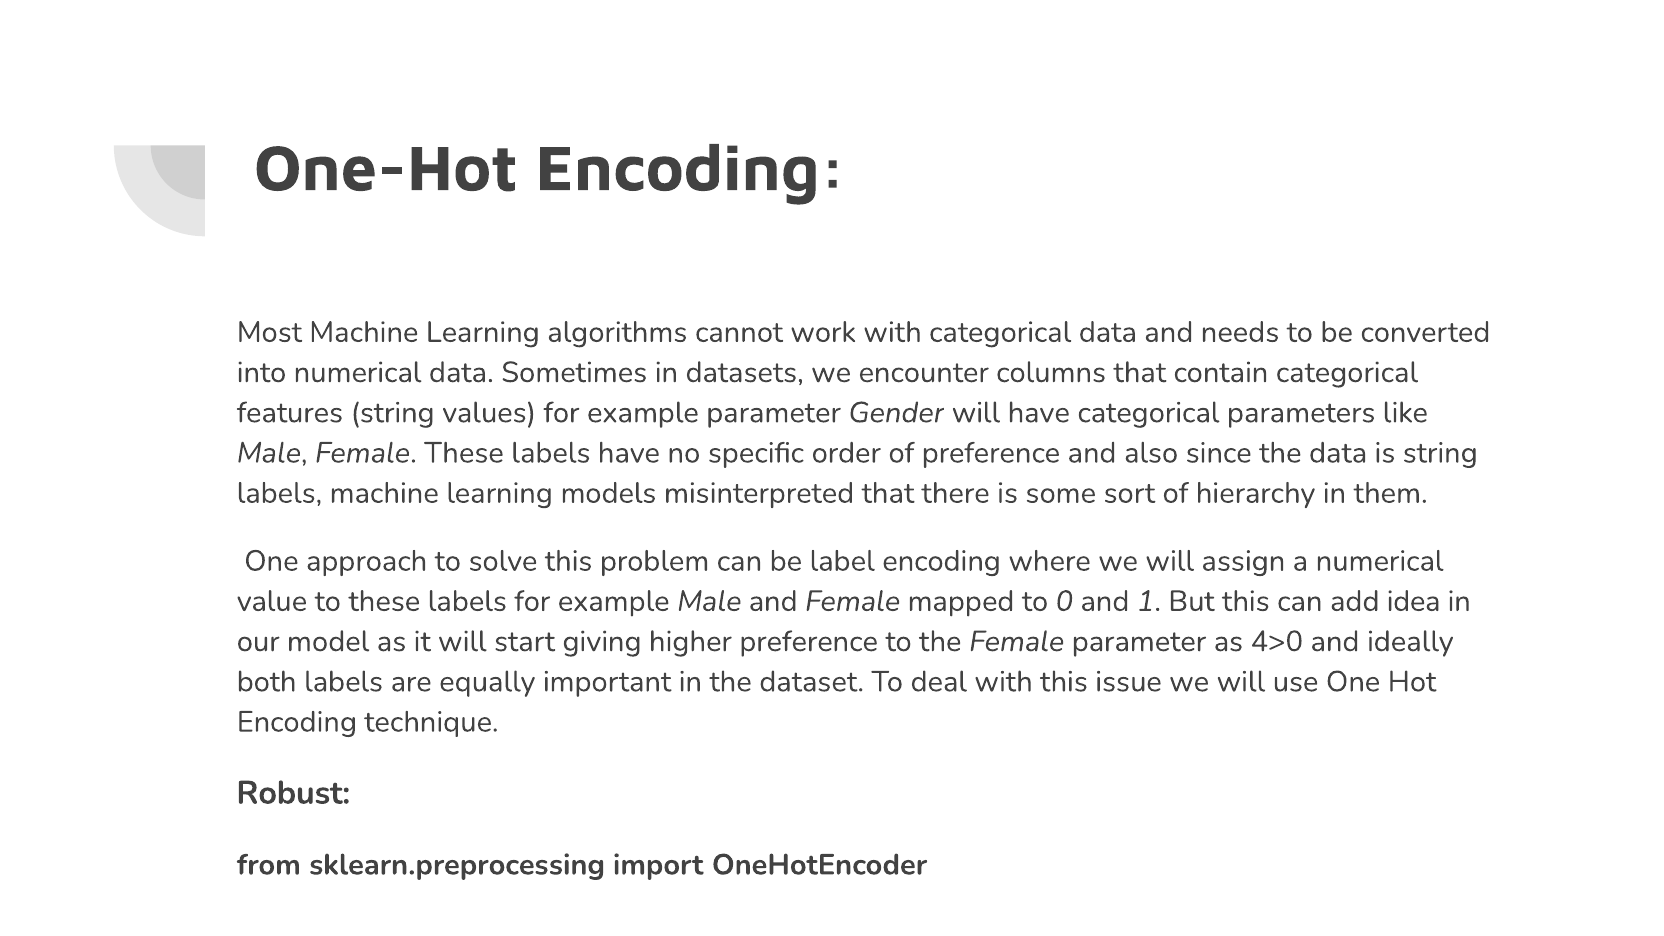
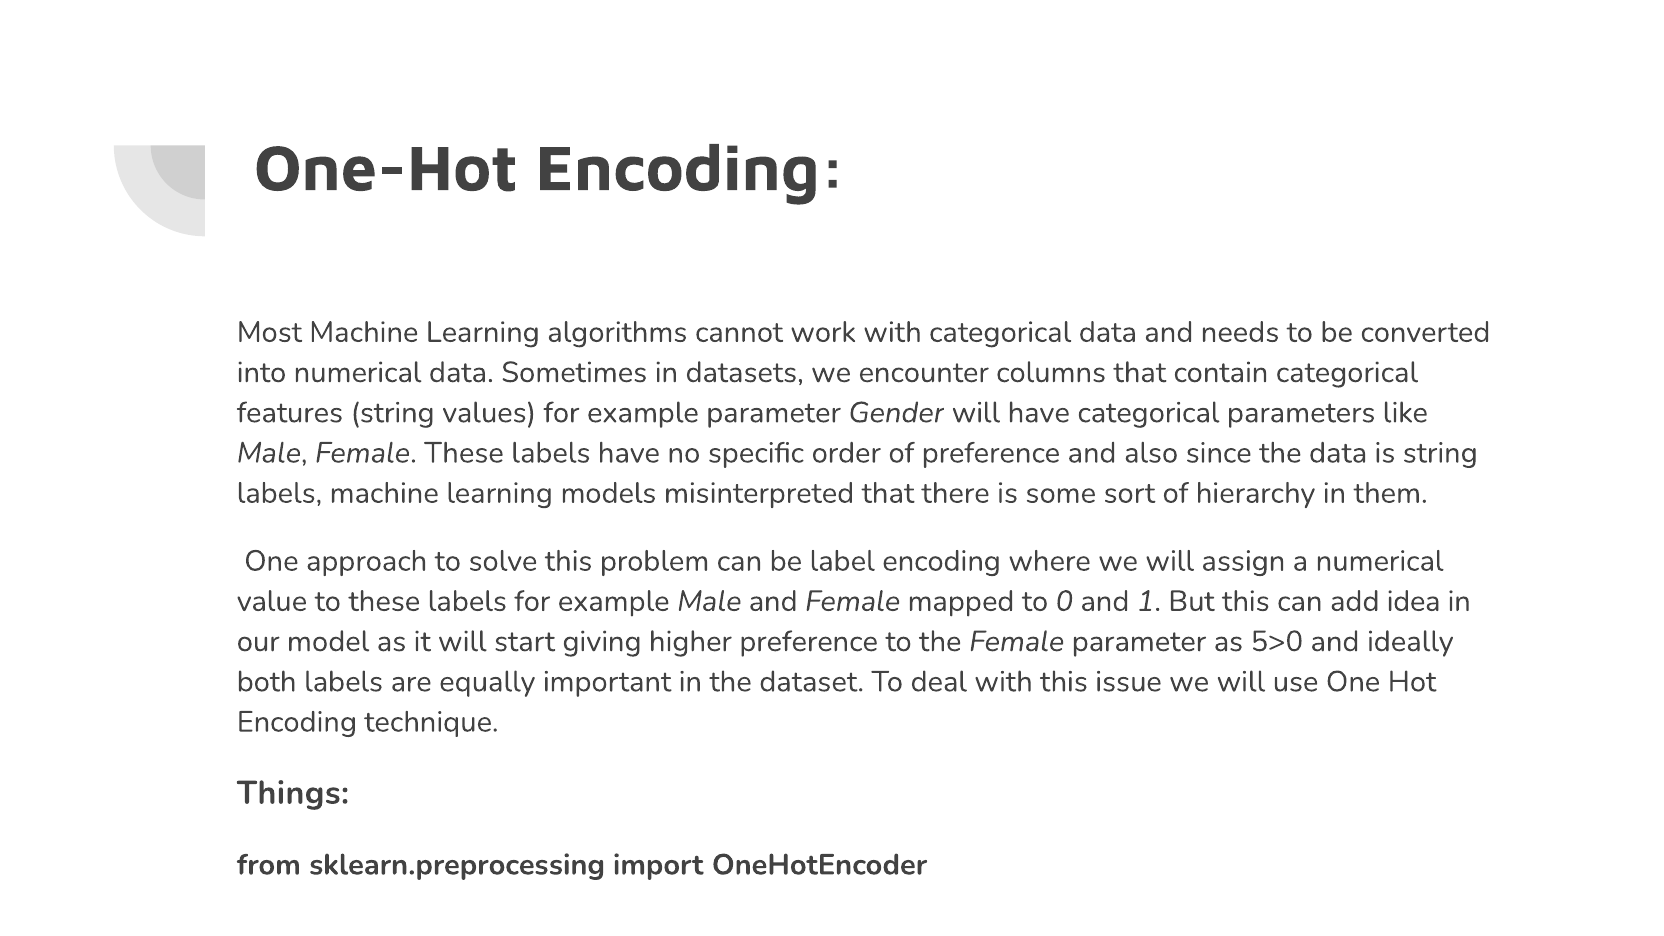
4>0: 4>0 -> 5>0
Robust: Robust -> Things
